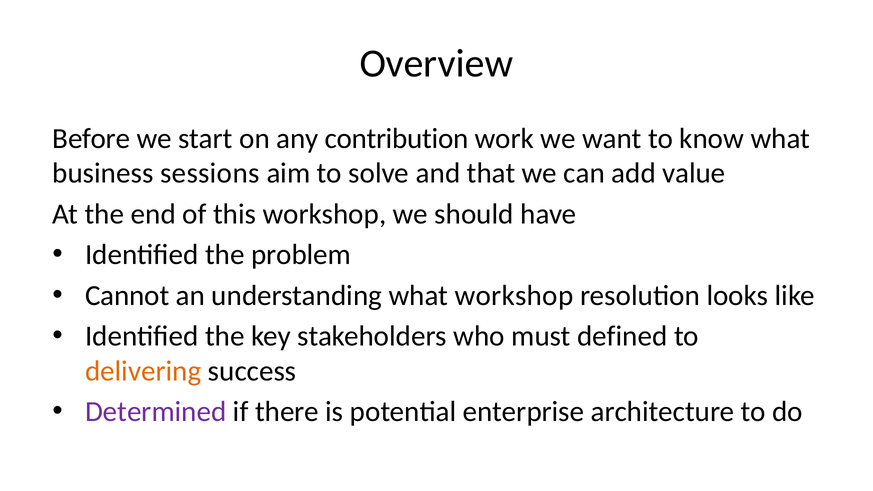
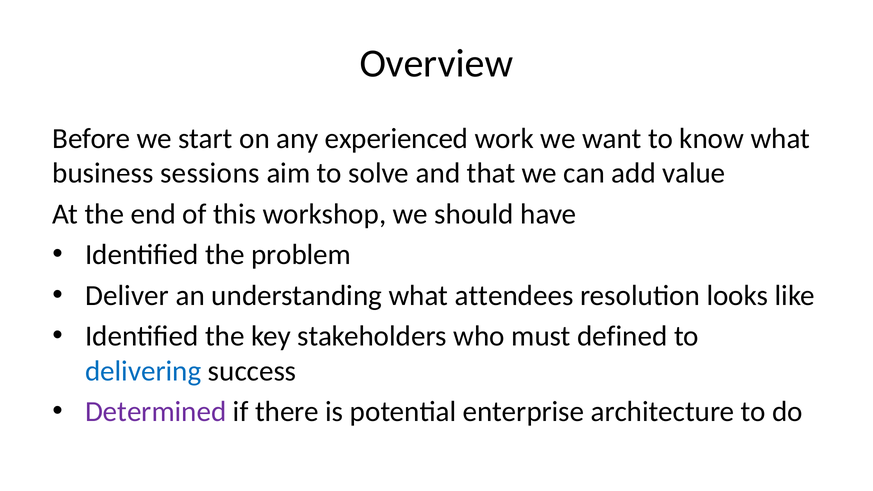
contribution: contribution -> experienced
Cannot: Cannot -> Deliver
what workshop: workshop -> attendees
delivering colour: orange -> blue
